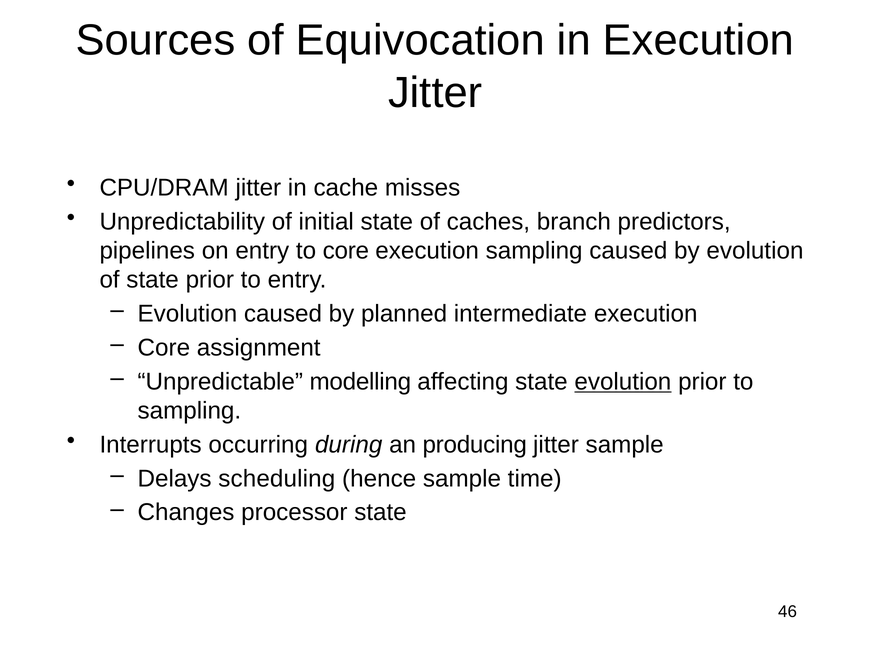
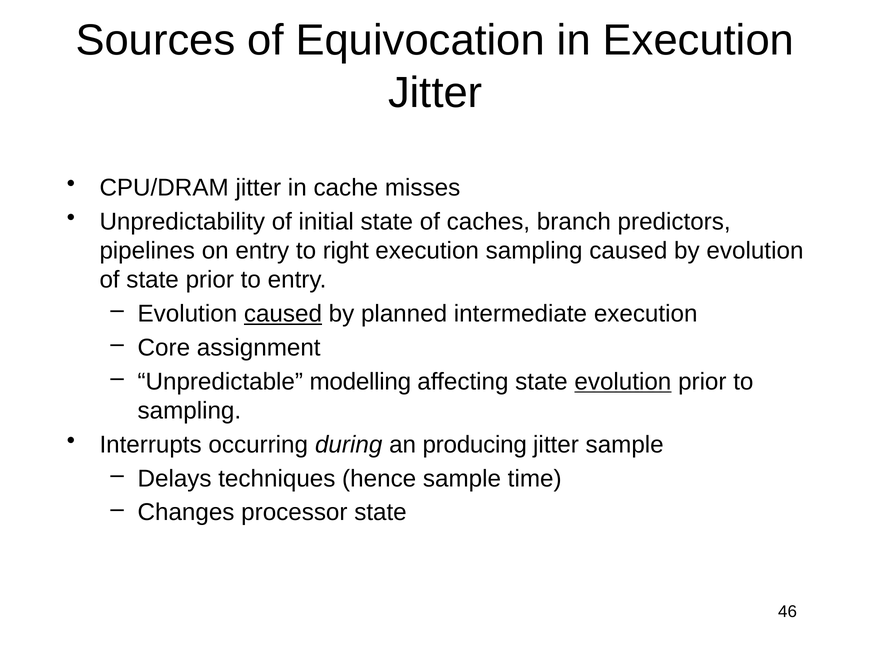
to core: core -> right
caused at (283, 313) underline: none -> present
scheduling: scheduling -> techniques
